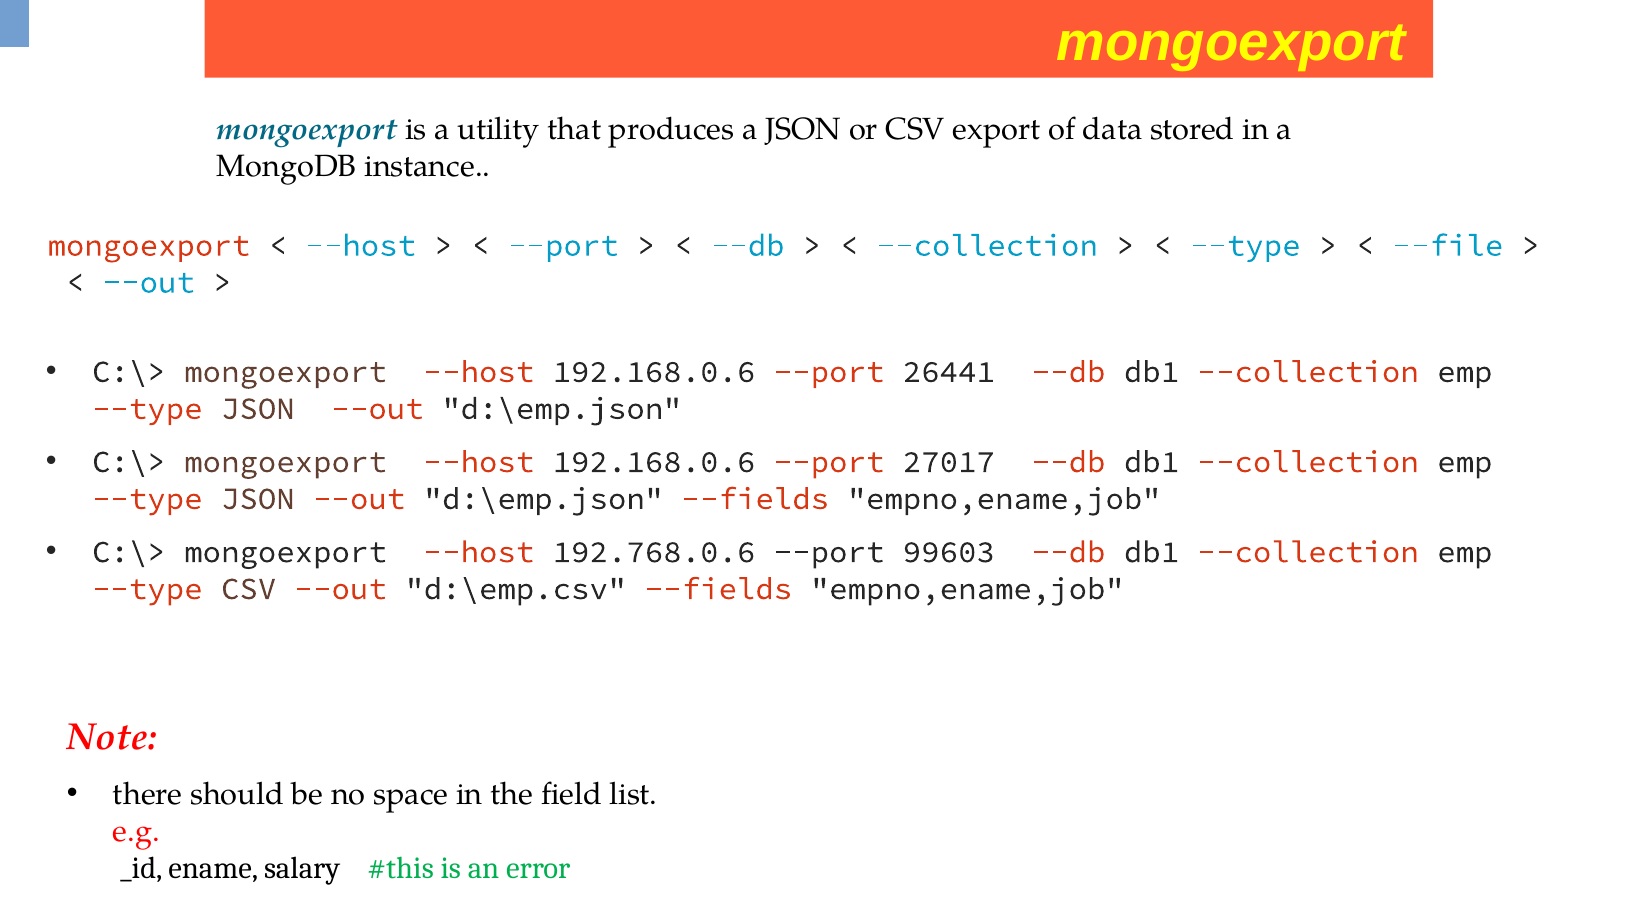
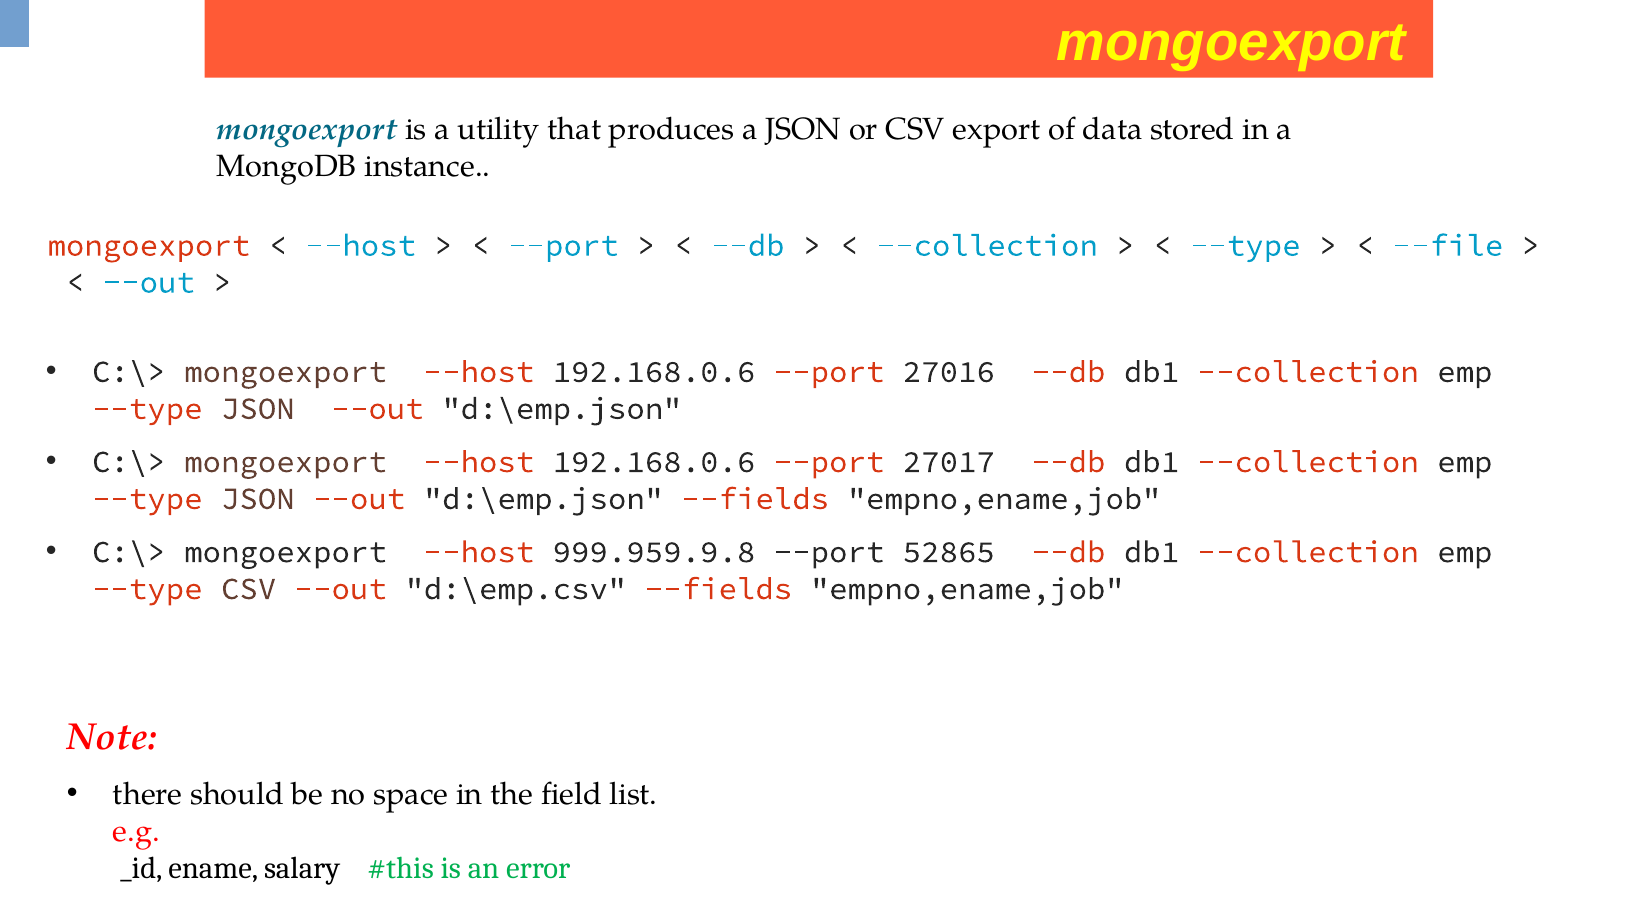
26441: 26441 -> 27016
192.768.0.6: 192.768.0.6 -> 999.959.9.8
99603: 99603 -> 52865
